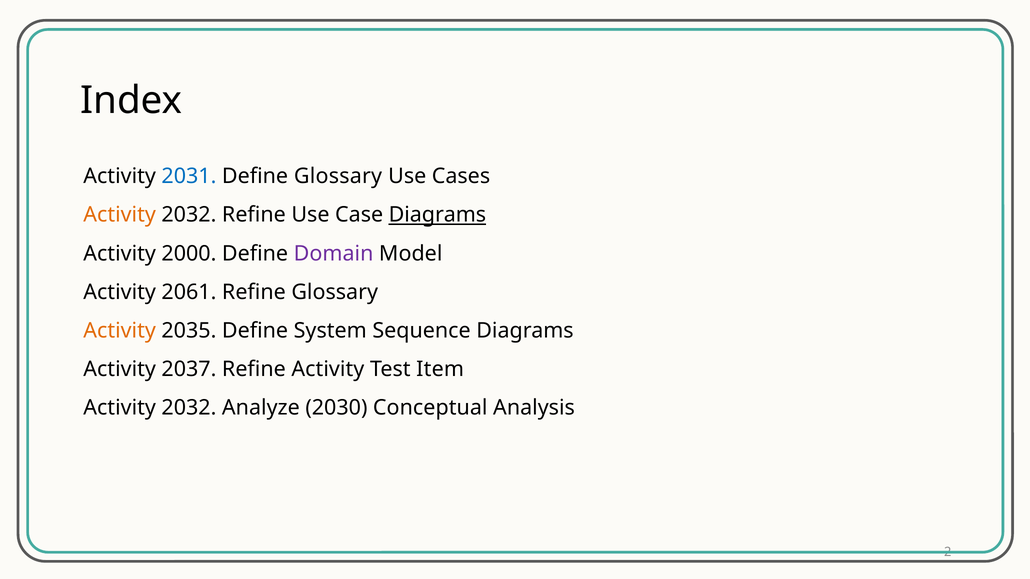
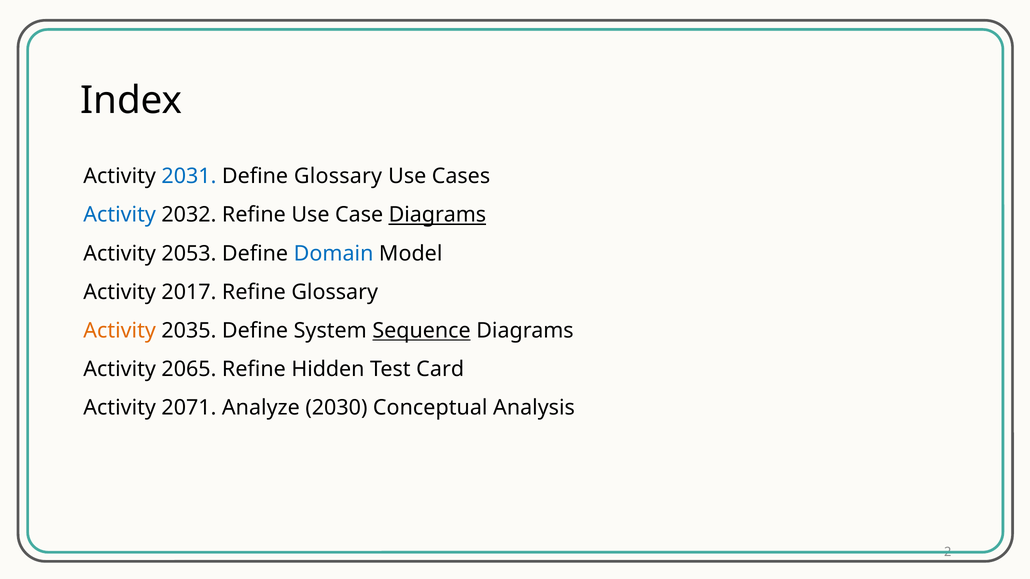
Activity at (120, 215) colour: orange -> blue
2000: 2000 -> 2053
Domain colour: purple -> blue
2061: 2061 -> 2017
Sequence underline: none -> present
2037: 2037 -> 2065
Refine Activity: Activity -> Hidden
Item: Item -> Card
2032 at (189, 408): 2032 -> 2071
